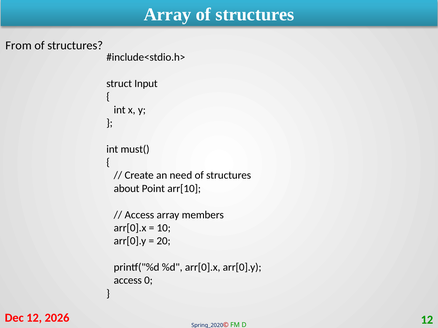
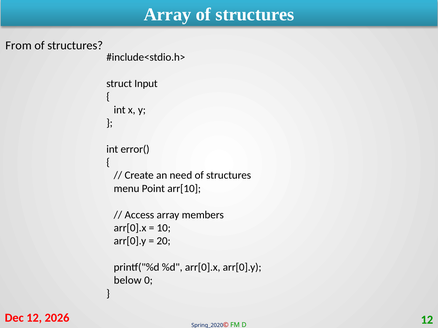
must(: must( -> error(
about: about -> menu
access at (128, 281): access -> below
